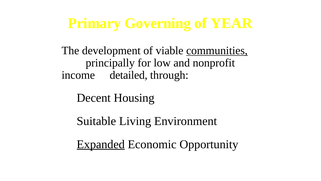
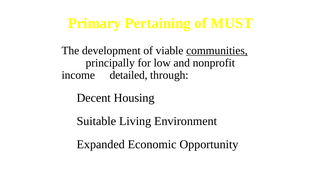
Governing: Governing -> Pertaining
YEAR: YEAR -> MUST
Expanded underline: present -> none
